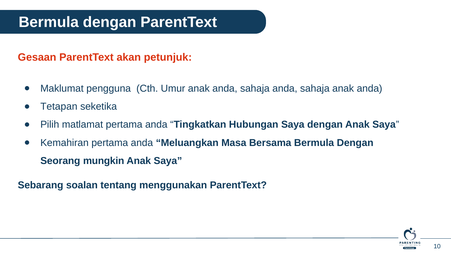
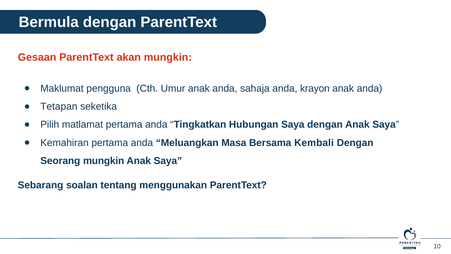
akan petunjuk: petunjuk -> mungkin
sahaja at (315, 88): sahaja -> krayon
Bersama Bermula: Bermula -> Kembali
